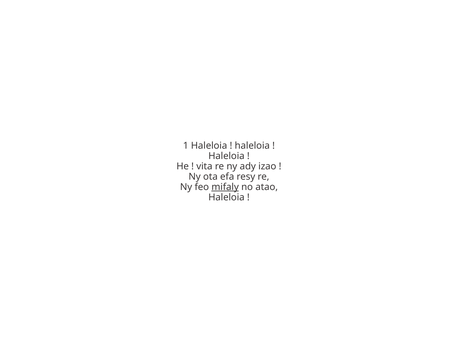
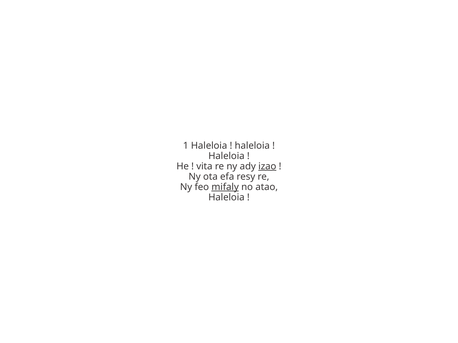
izao underline: none -> present
